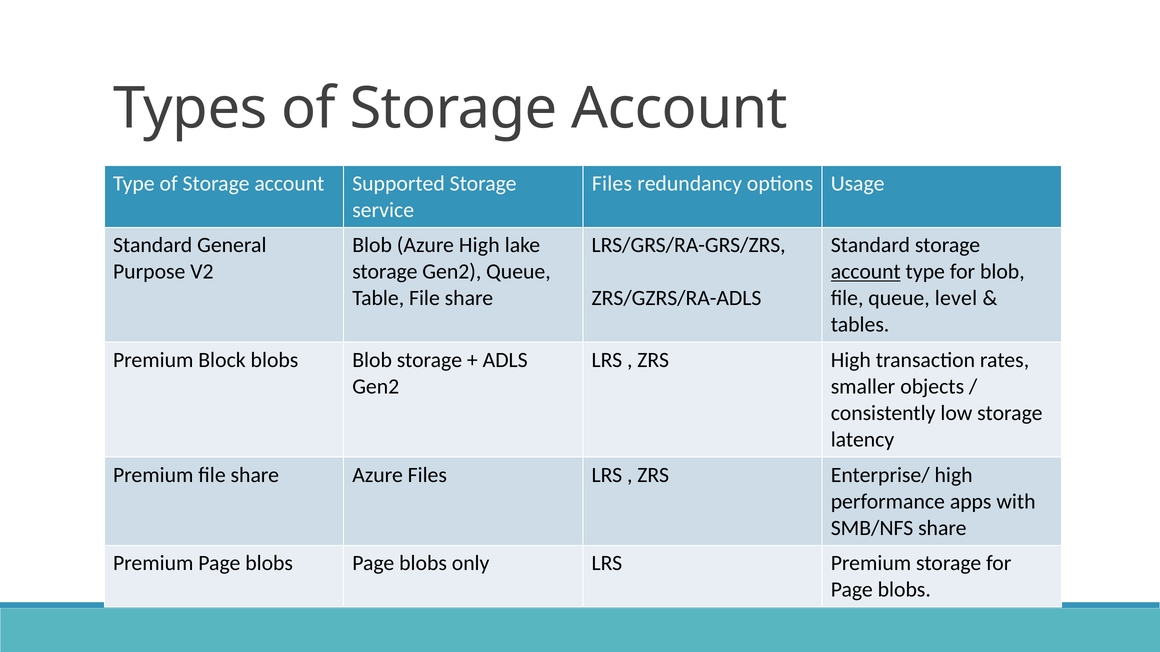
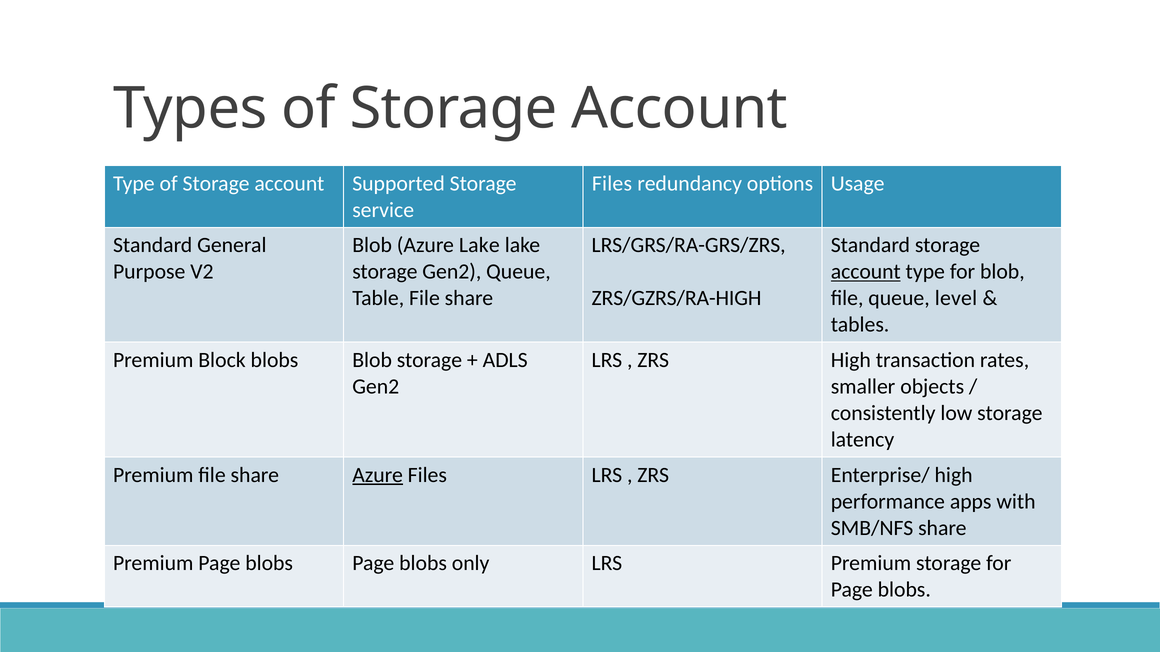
Azure High: High -> Lake
ZRS/GZRS/RA-ADLS: ZRS/GZRS/RA-ADLS -> ZRS/GZRS/RA-HIGH
Azure at (378, 475) underline: none -> present
